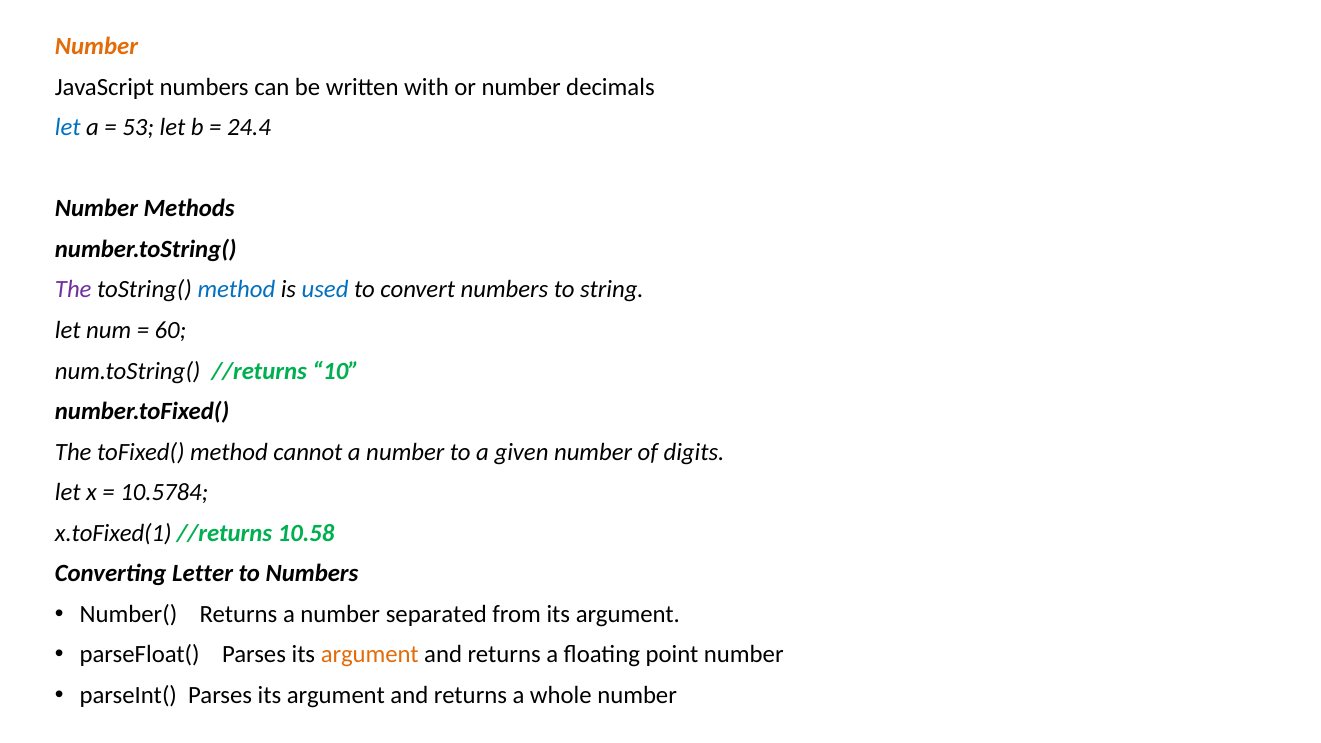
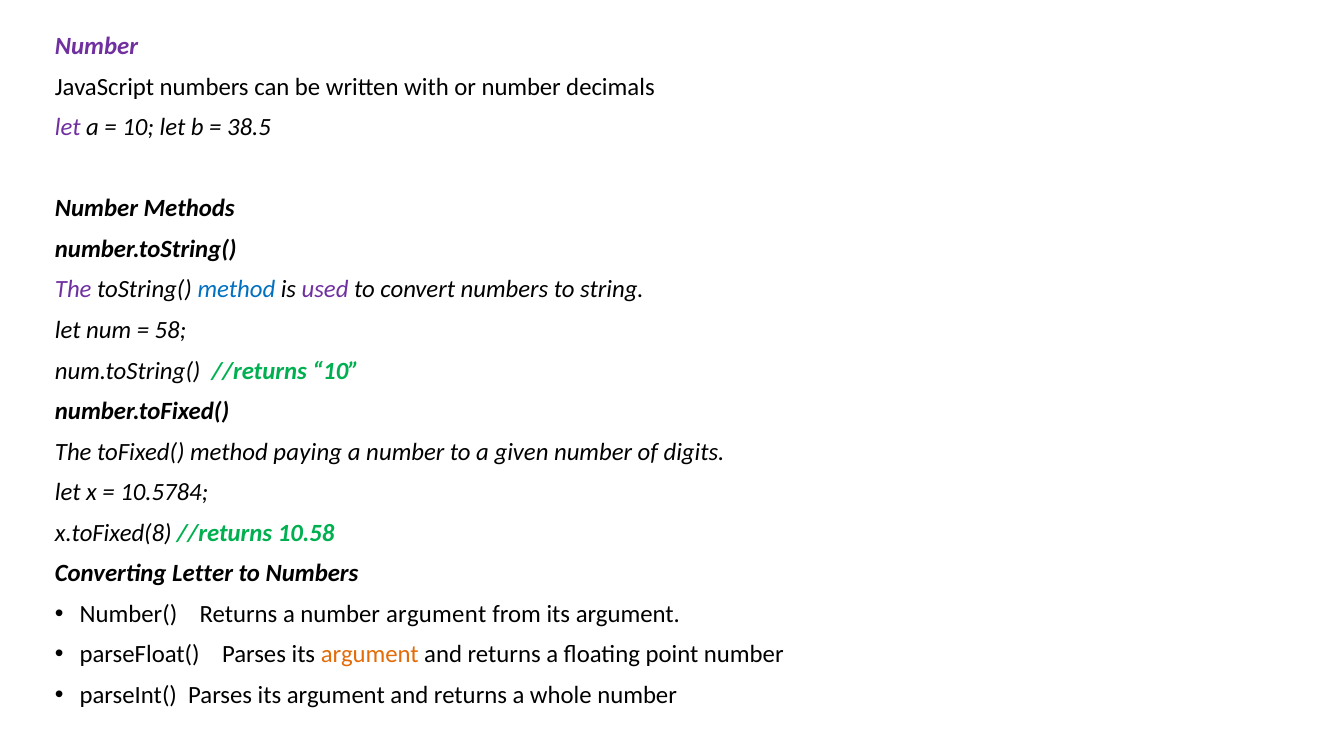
Number at (96, 47) colour: orange -> purple
let at (68, 128) colour: blue -> purple
53 at (138, 128): 53 -> 10
24.4: 24.4 -> 38.5
used colour: blue -> purple
60: 60 -> 58
cannot: cannot -> paying
x.toFixed(1: x.toFixed(1 -> x.toFixed(8
number separated: separated -> argument
